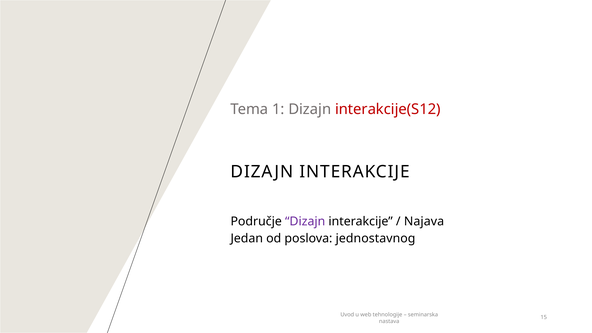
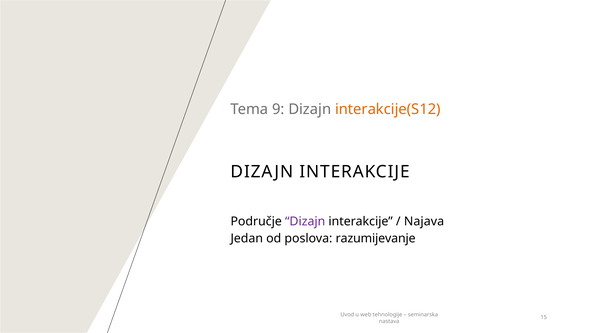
1: 1 -> 9
interakcije(S12 colour: red -> orange
jednostavnog: jednostavnog -> razumijevanje
